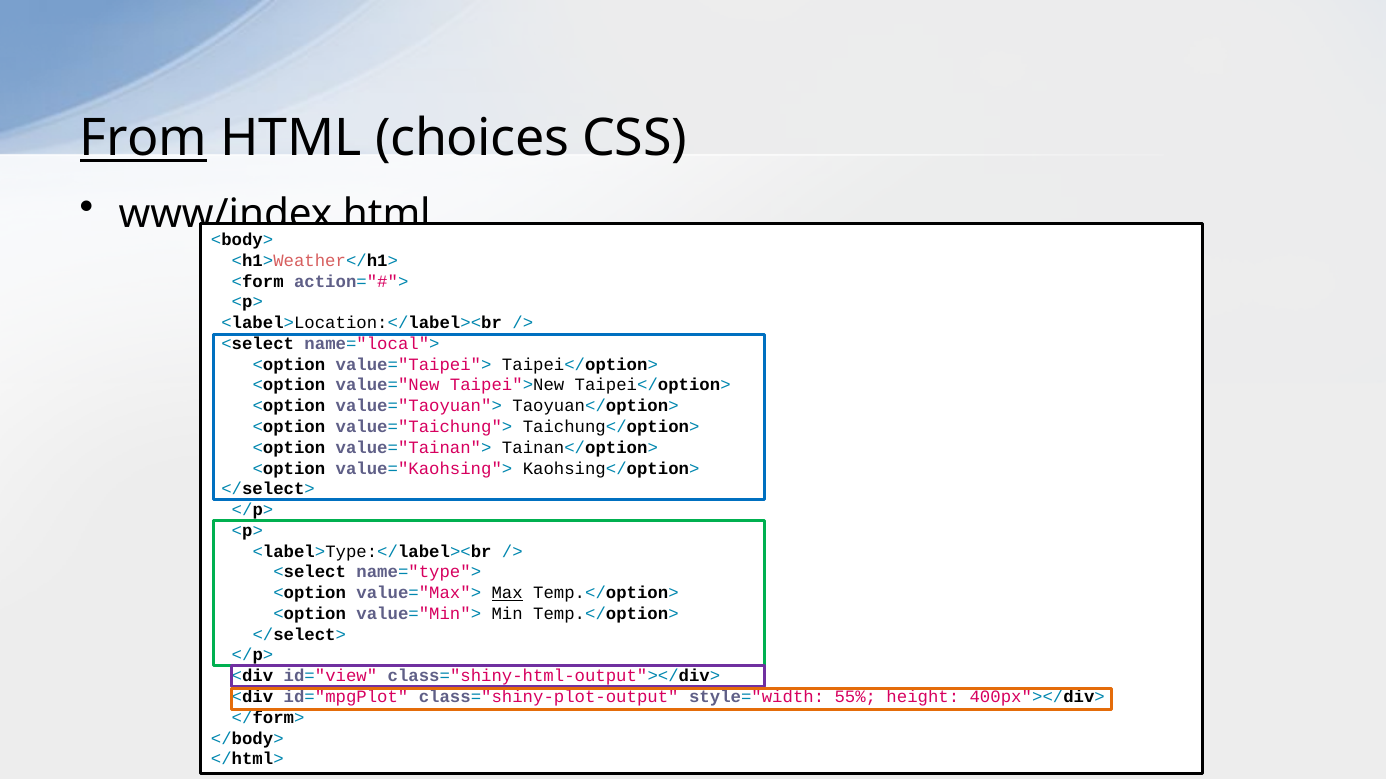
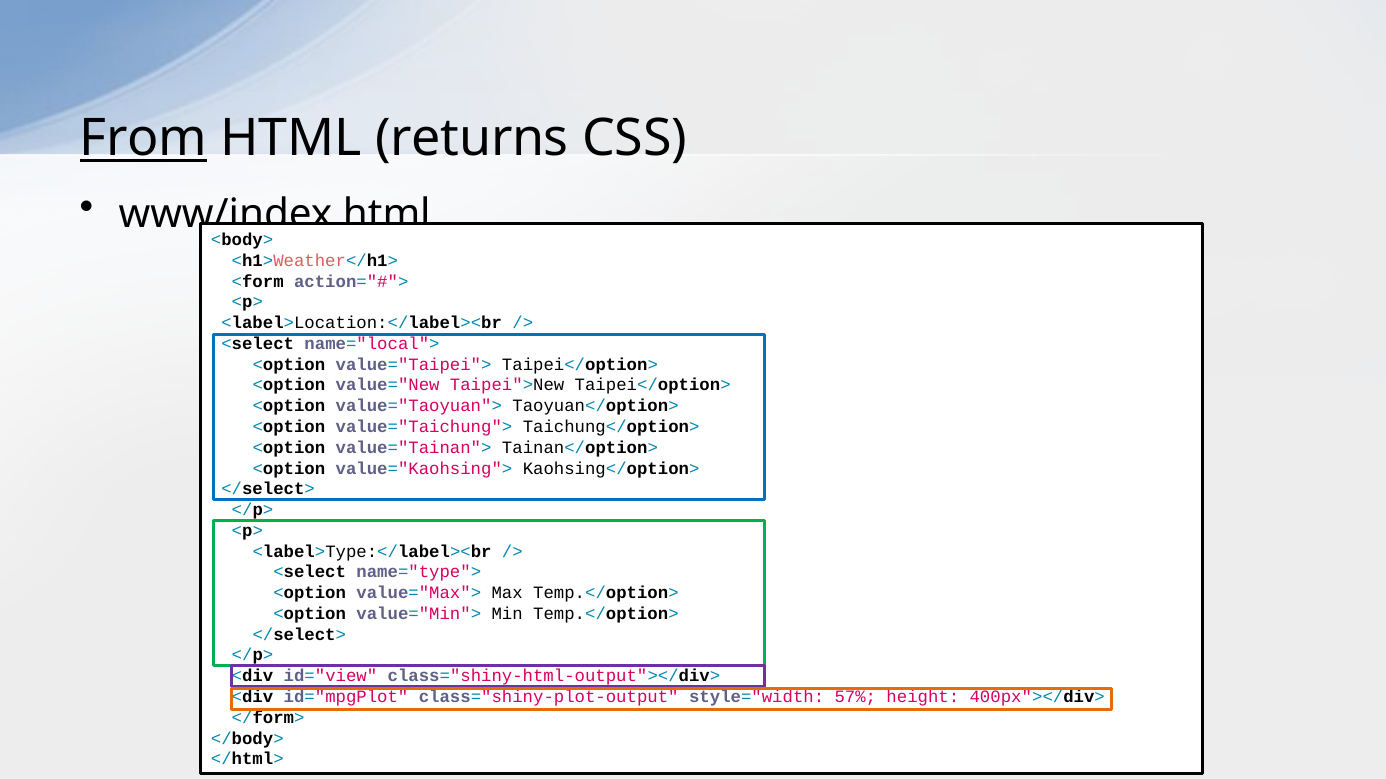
choices: choices -> returns
Max underline: present -> none
55%: 55% -> 57%
